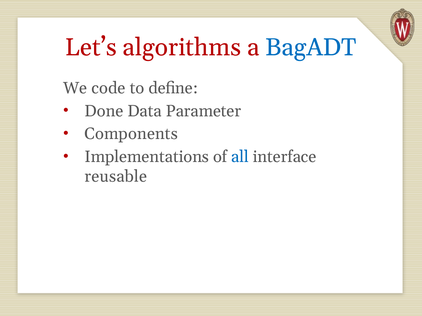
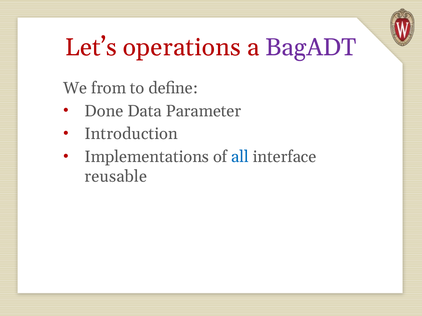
algorithms: algorithms -> operations
BagADT colour: blue -> purple
code: code -> from
Components: Components -> Introduction
